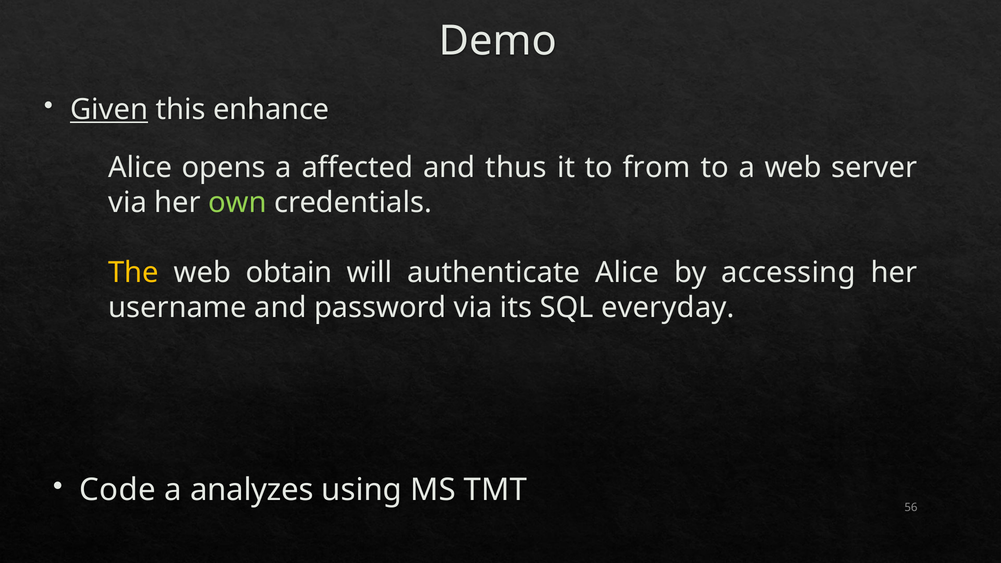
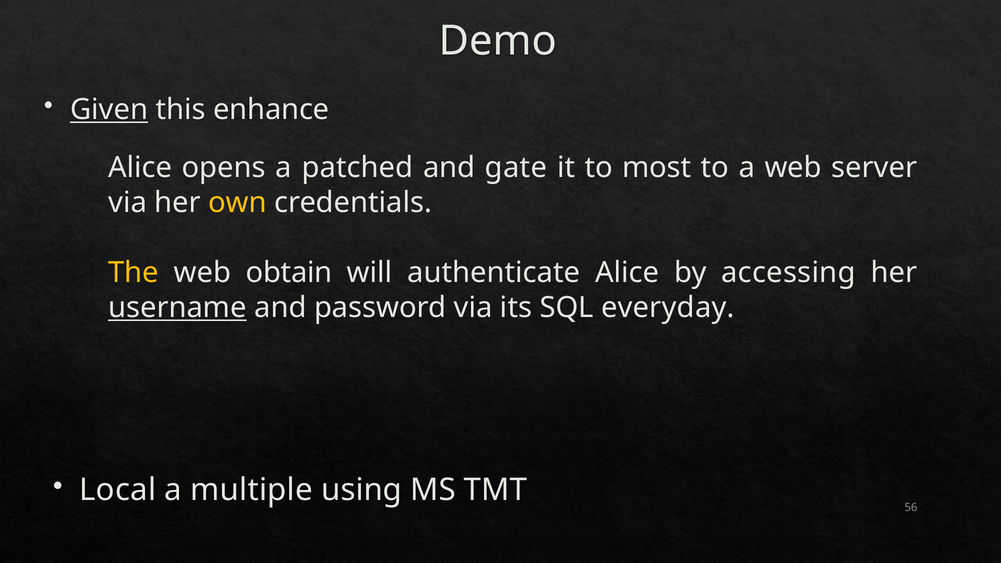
affected: affected -> patched
thus: thus -> gate
from: from -> most
own colour: light green -> yellow
username underline: none -> present
Code: Code -> Local
analyzes: analyzes -> multiple
